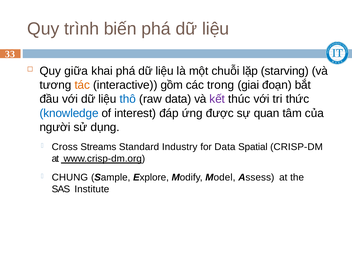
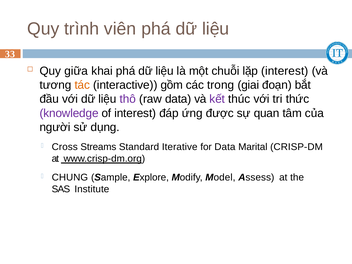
biến: biến -> viên
lặp starving: starving -> interest
thô colour: blue -> purple
knowledge colour: blue -> purple
Industry: Industry -> Iterative
Spatial: Spatial -> Marital
